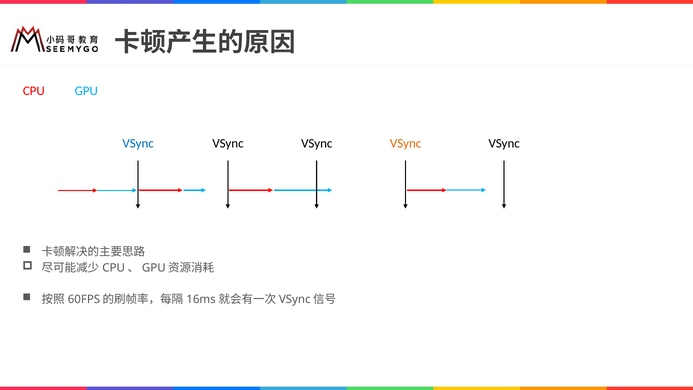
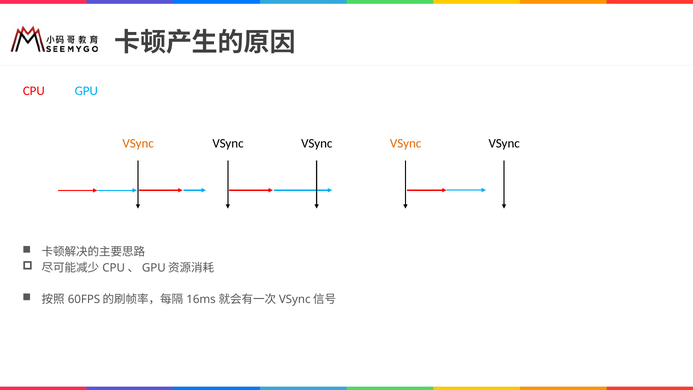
VSync at (138, 144) colour: blue -> orange
